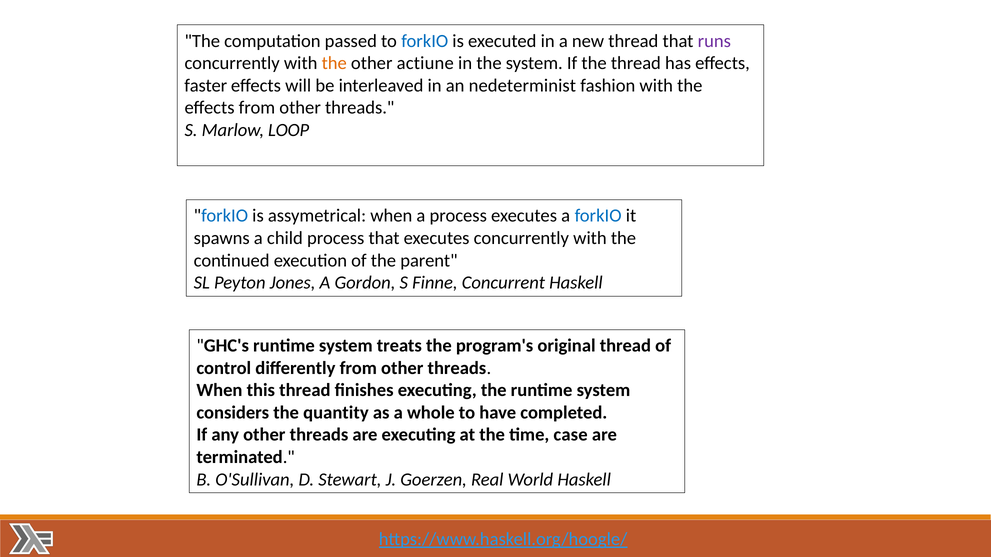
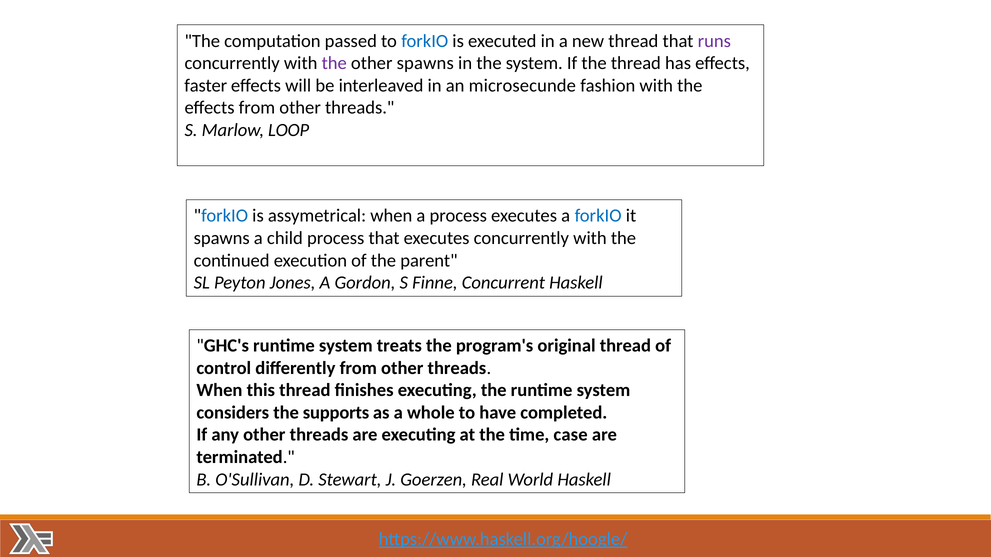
the at (334, 63) colour: orange -> purple
other actiune: actiune -> spawns
nedeterminist: nedeterminist -> microsecunde
quantity: quantity -> supports
